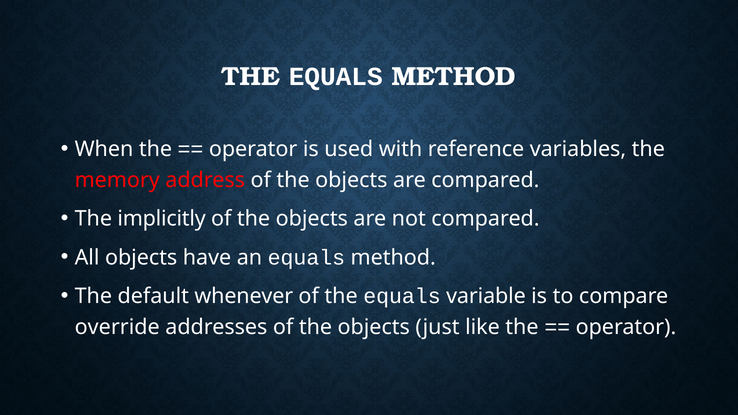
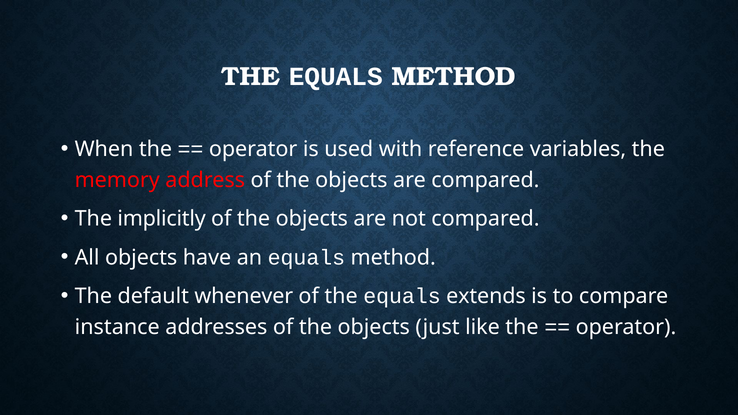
variable: variable -> extends
override: override -> instance
